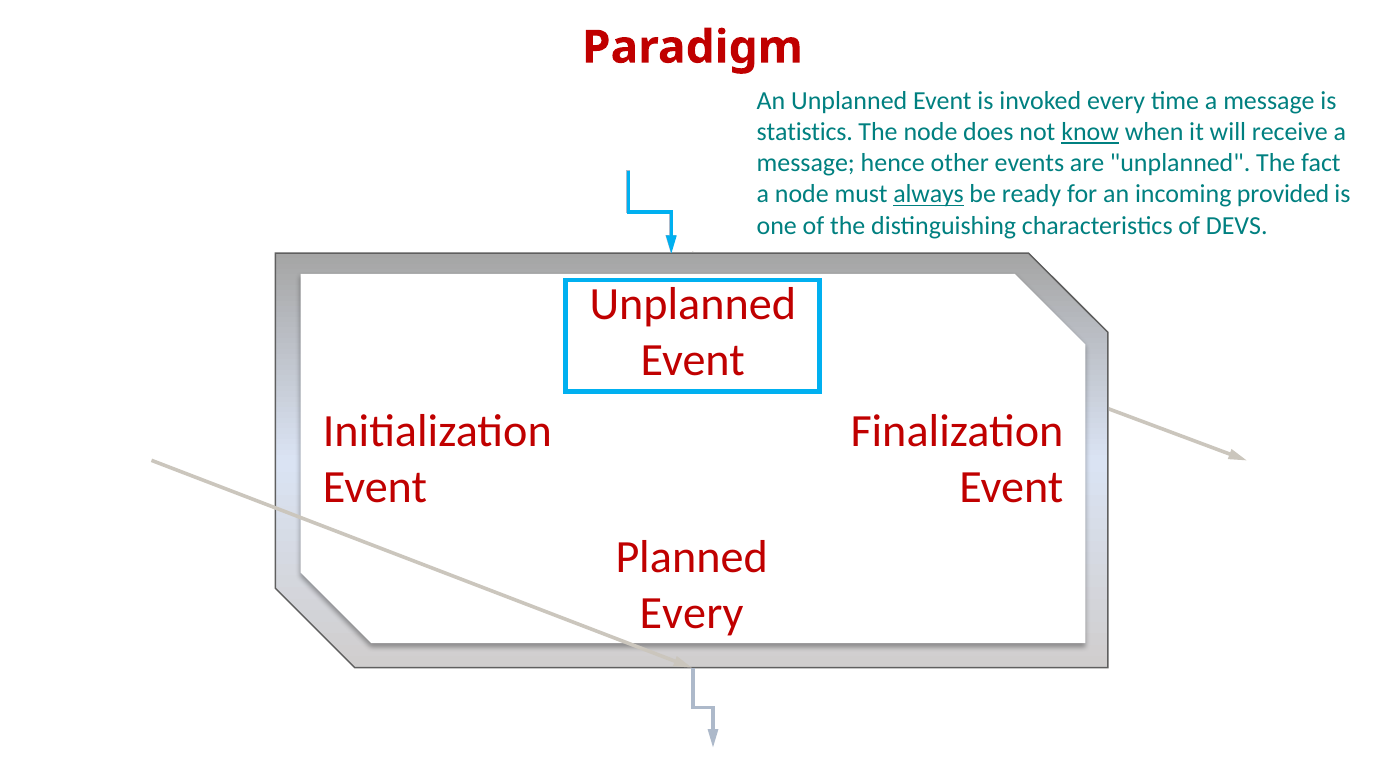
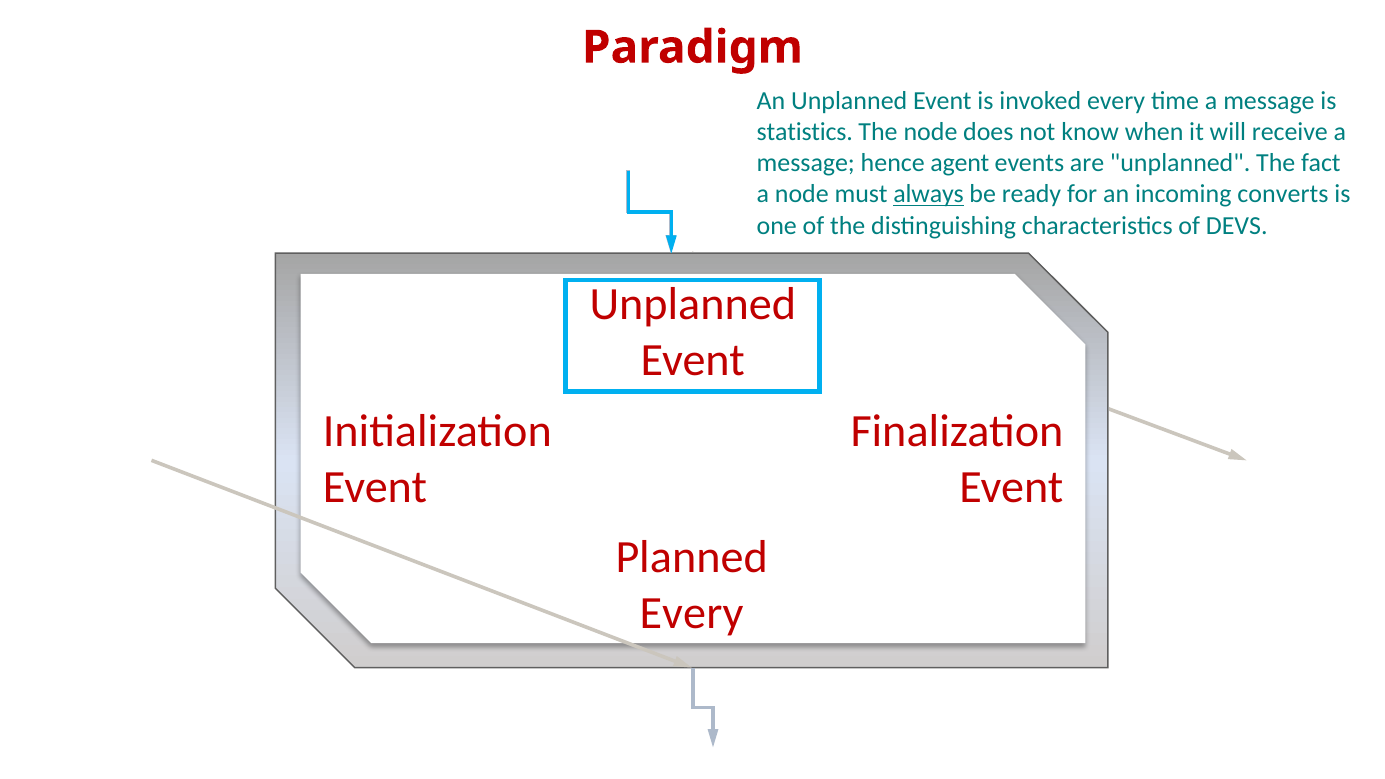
know underline: present -> none
other: other -> agent
provided: provided -> converts
